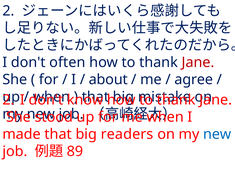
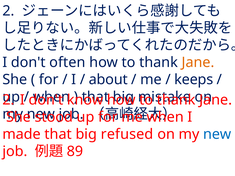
Jane at (198, 62) colour: red -> orange
agree: agree -> keeps
readers: readers -> refused
